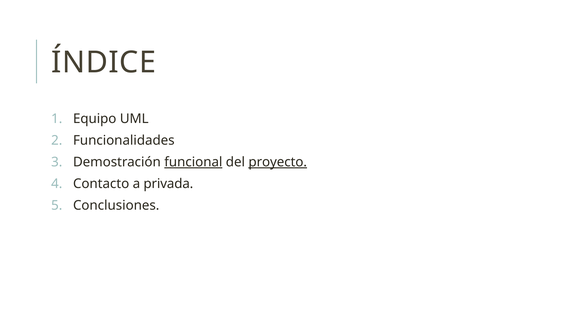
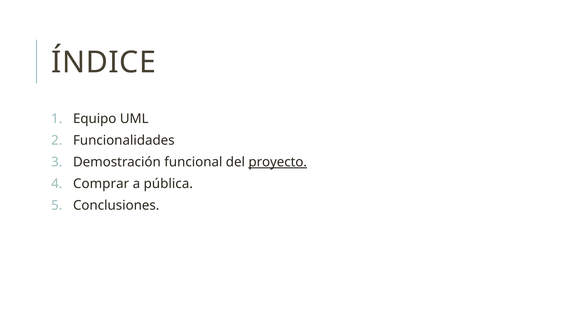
funcional underline: present -> none
Contacto: Contacto -> Comprar
privada: privada -> pública
